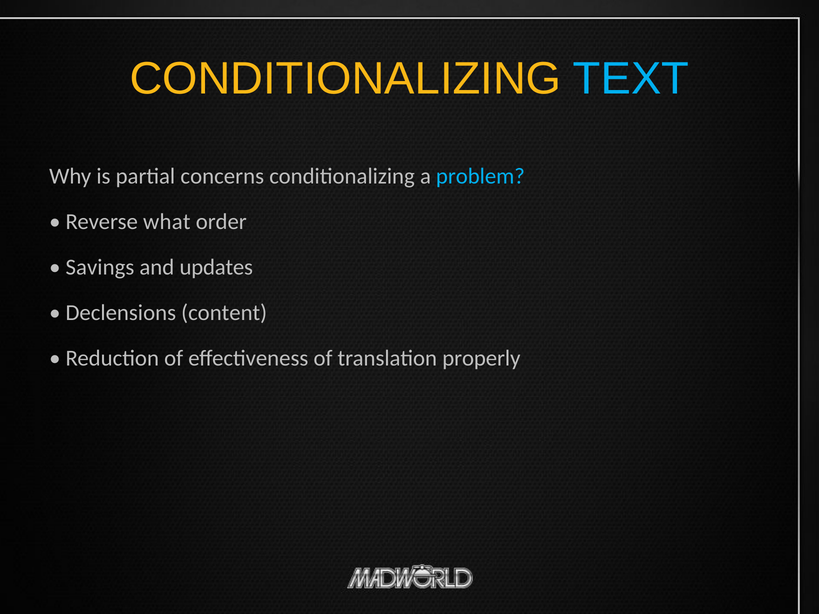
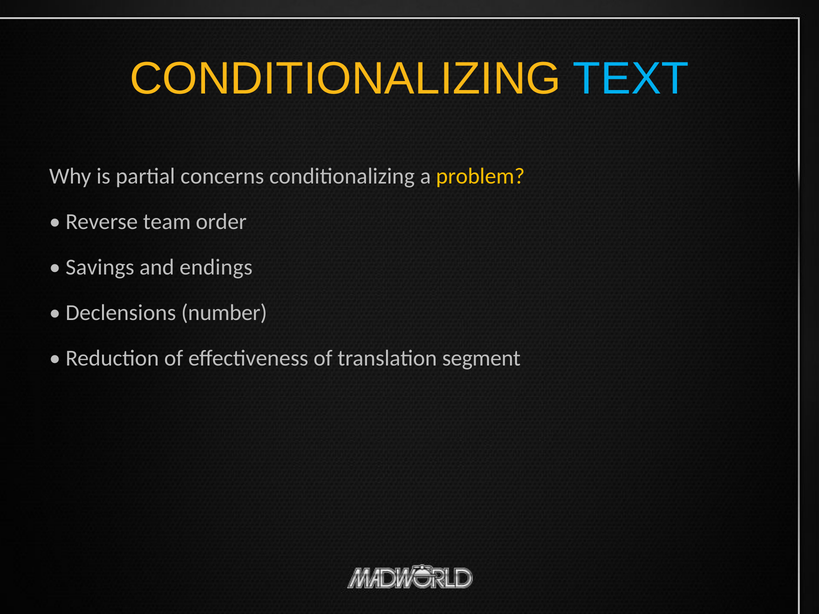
problem colour: light blue -> yellow
what: what -> team
updates: updates -> endings
content: content -> number
properly: properly -> segment
